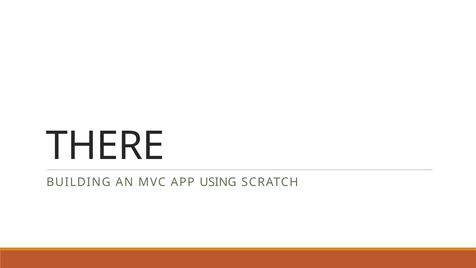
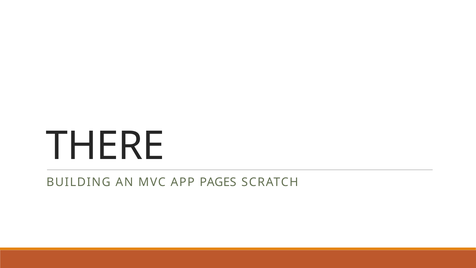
USING: USING -> PAGES
